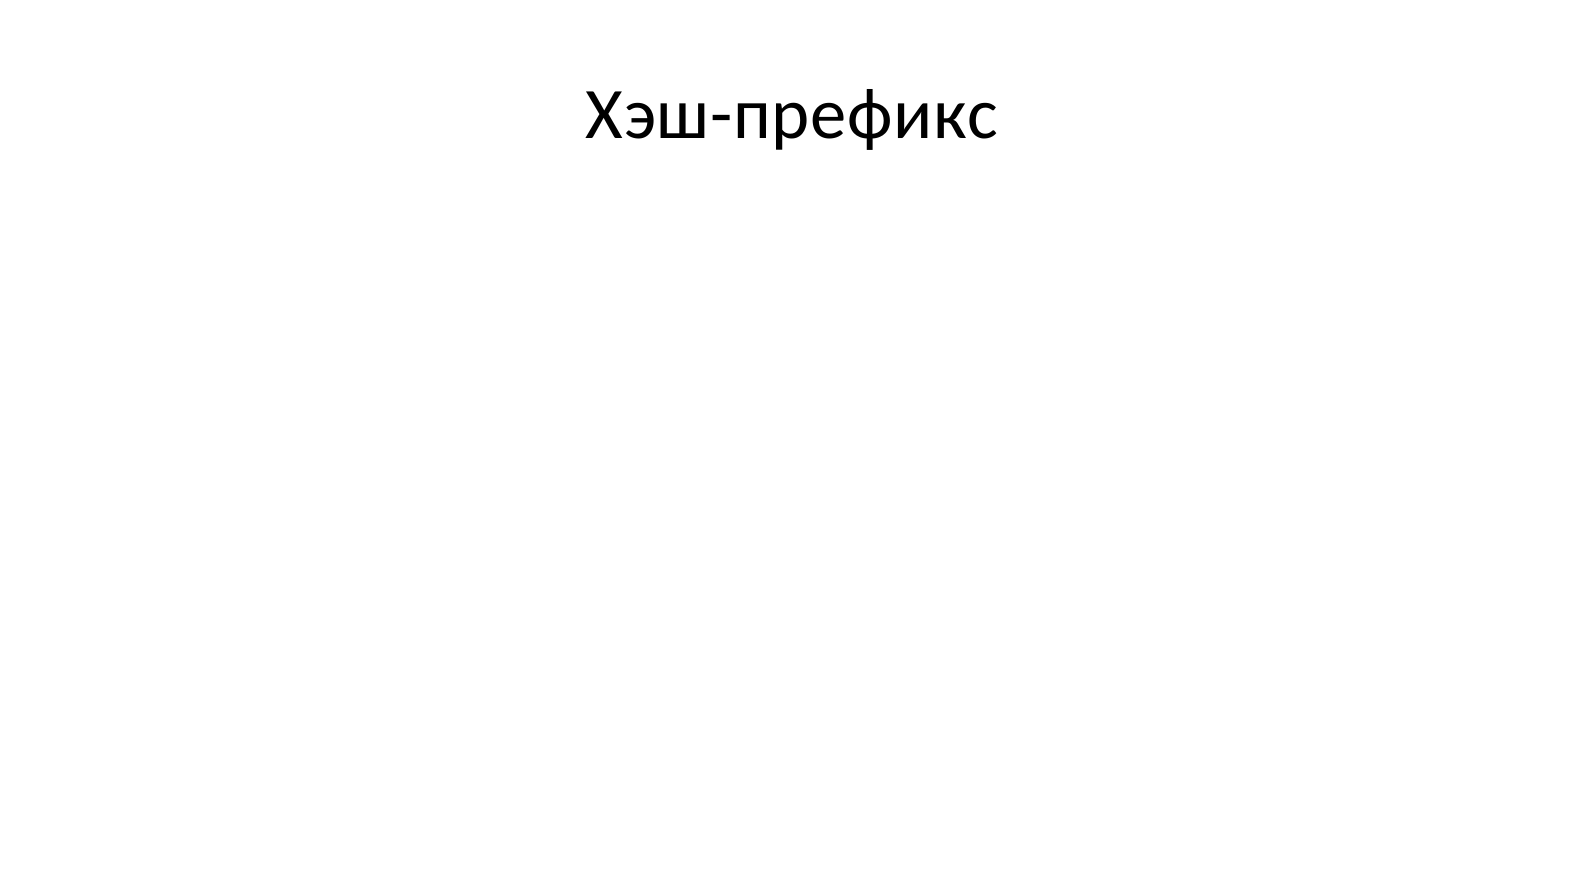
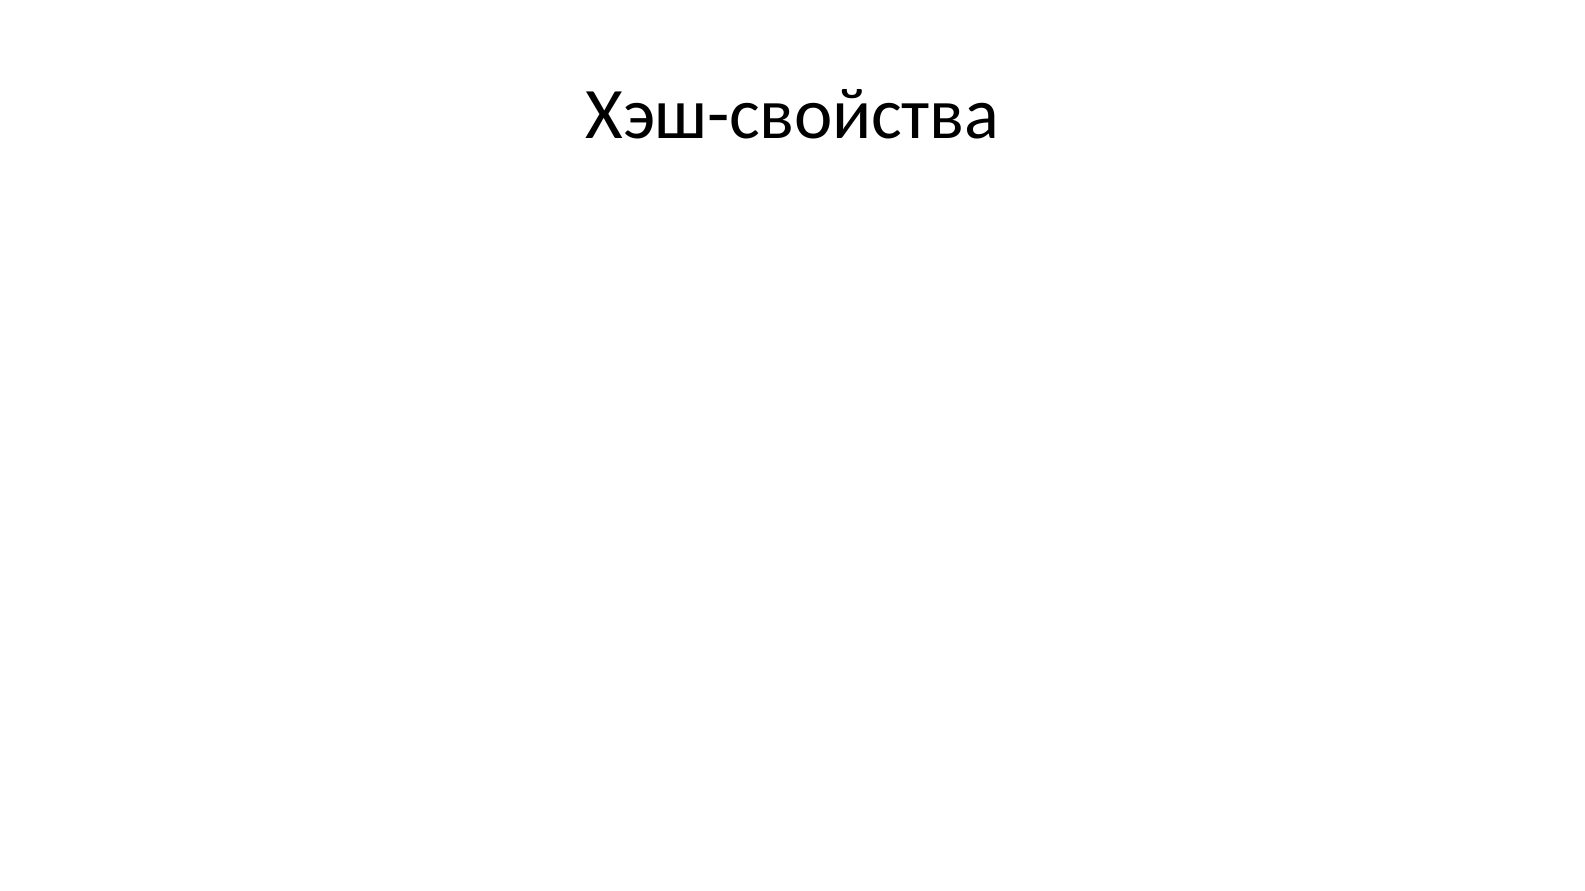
Хэш-префикс: Хэш-префикс -> Хэш-свойства
